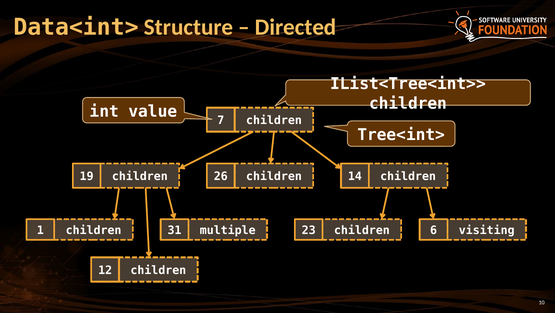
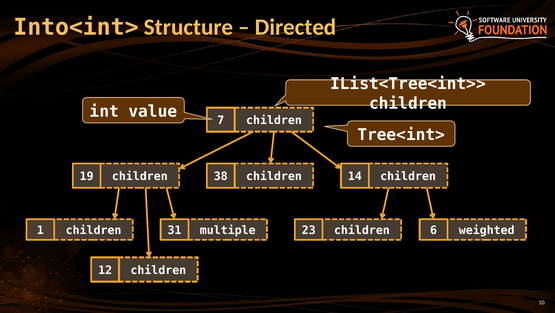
Data<int>: Data<int> -> Into<int>
26: 26 -> 38
visiting: visiting -> weighted
